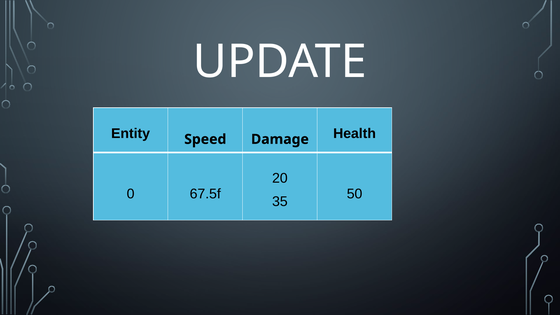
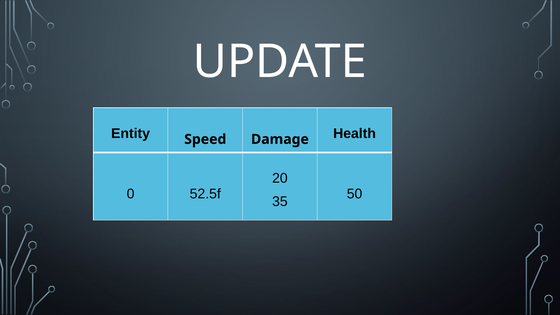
67.5f: 67.5f -> 52.5f
